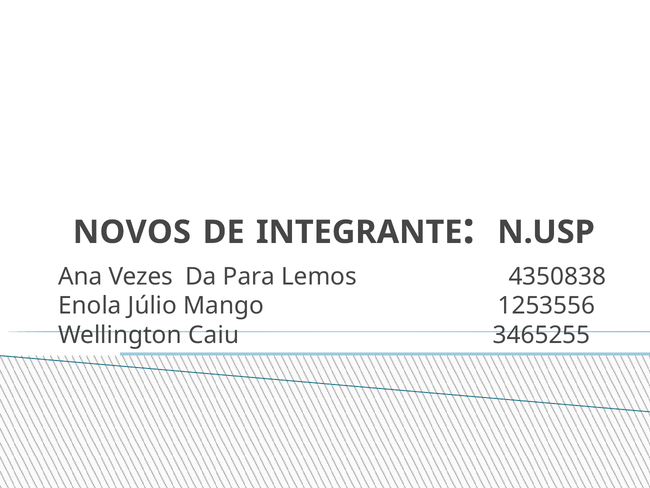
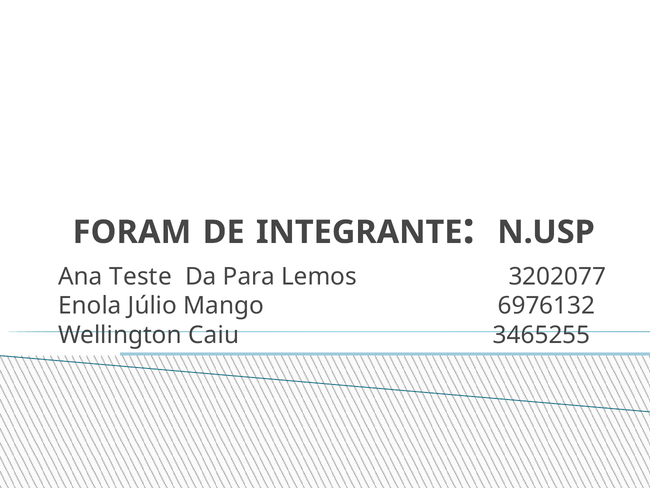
NOVOS: NOVOS -> FORAM
Vezes: Vezes -> Teste
4350838: 4350838 -> 3202077
1253556: 1253556 -> 6976132
